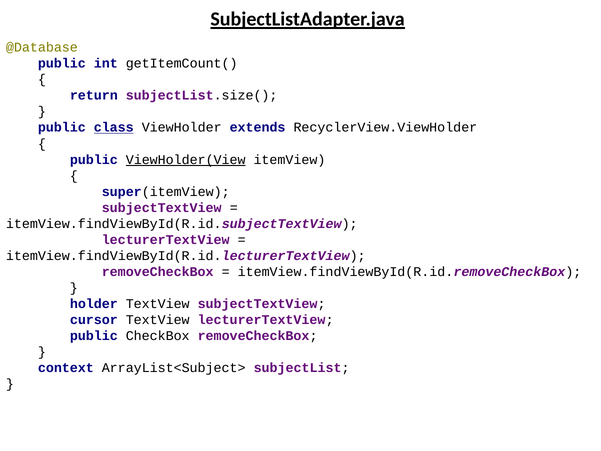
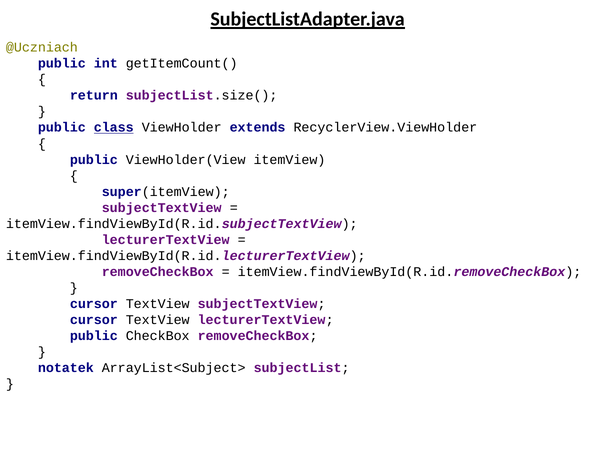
@Database: @Database -> @Uczniach
ViewHolder(View underline: present -> none
holder at (94, 304): holder -> cursor
context: context -> notatek
